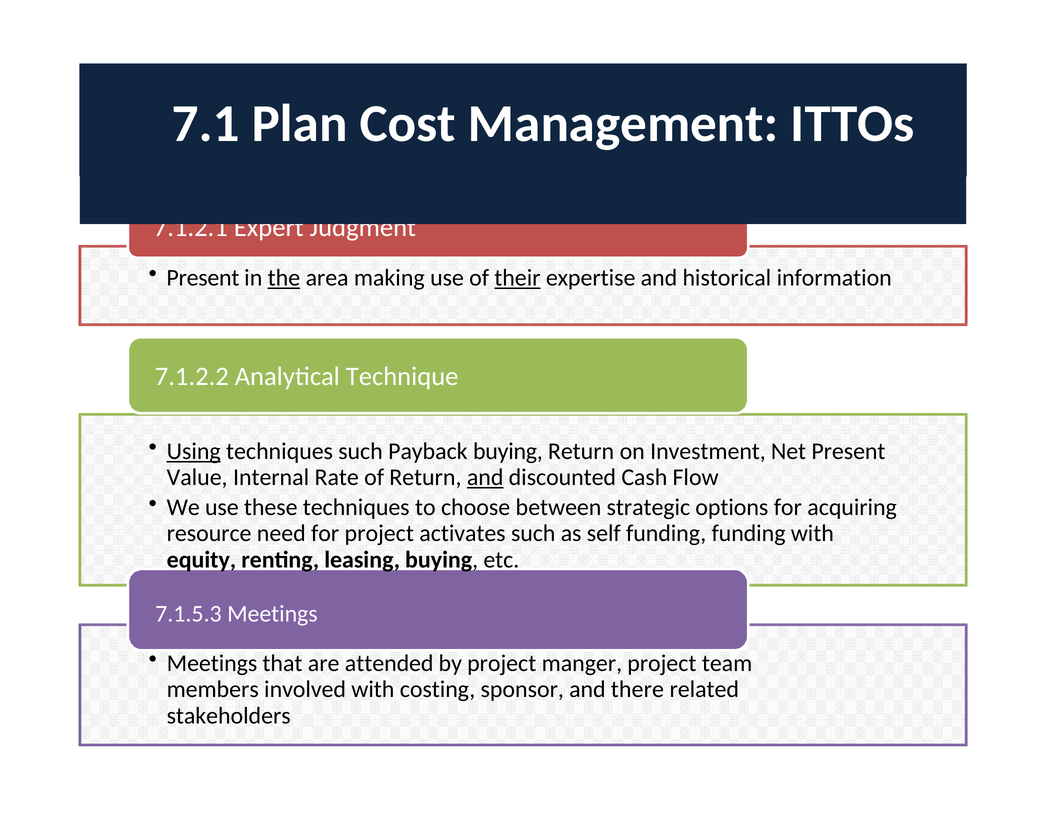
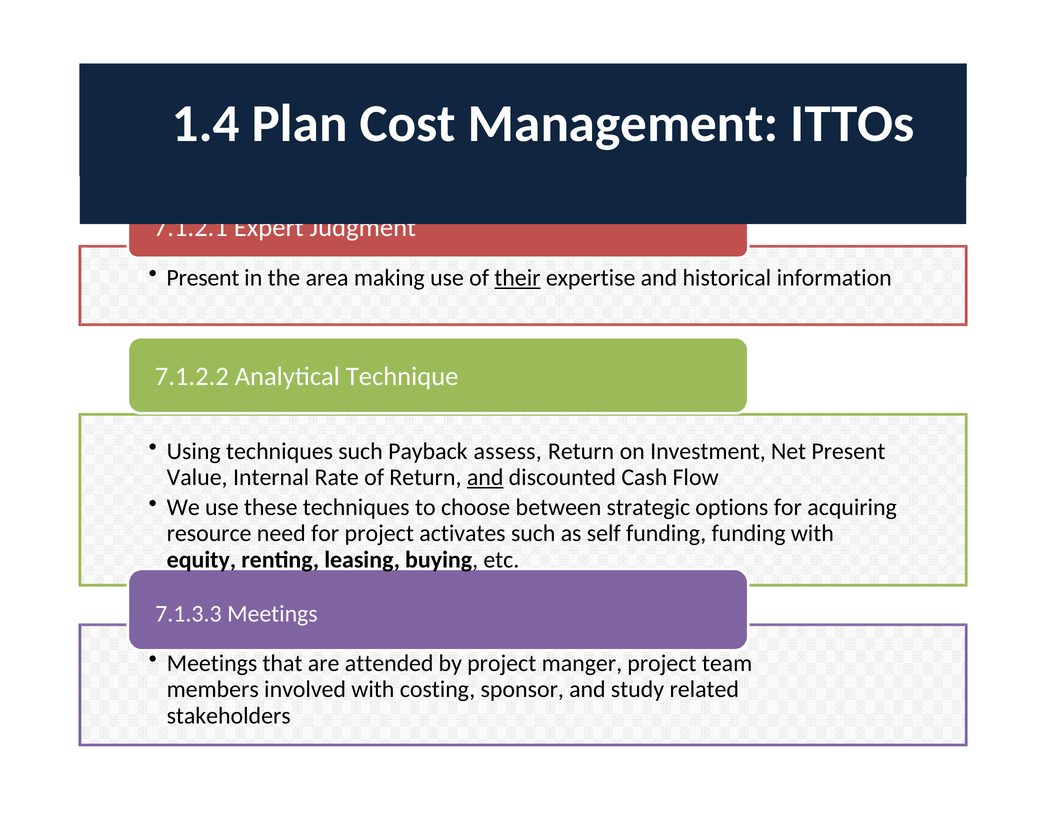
7.1: 7.1 -> 1.4
the underline: present -> none
Using underline: present -> none
Payback buying: buying -> assess
7.1.5.3: 7.1.5.3 -> 7.1.3.3
there: there -> study
